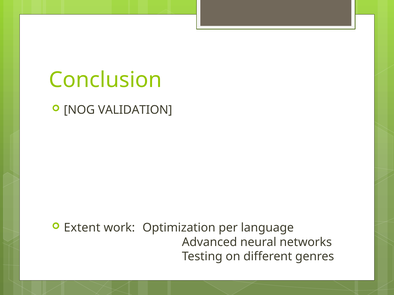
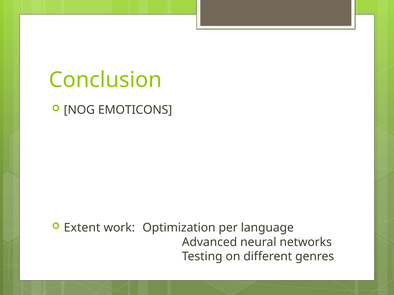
VALIDATION: VALIDATION -> EMOTICONS
